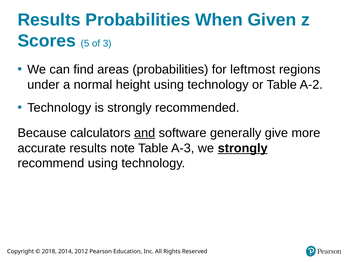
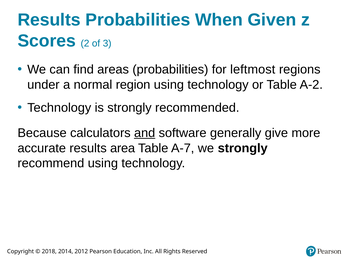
5: 5 -> 2
height: height -> region
note: note -> area
A-3: A-3 -> A-7
strongly at (243, 148) underline: present -> none
